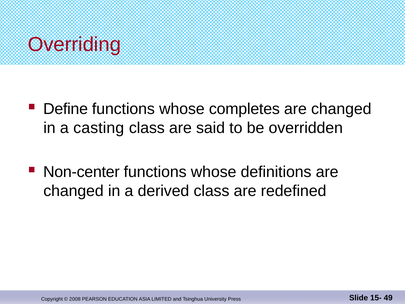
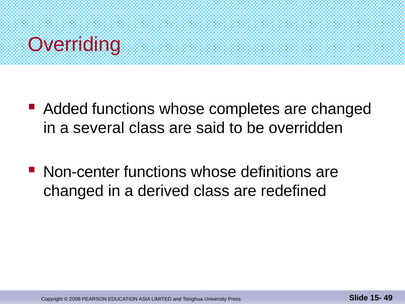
Define: Define -> Added
casting: casting -> several
